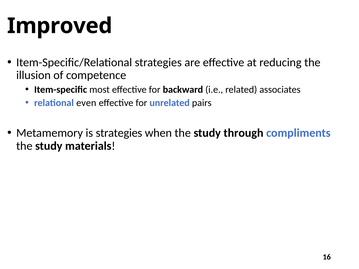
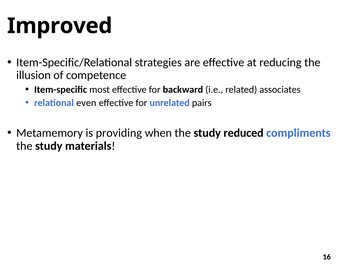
is strategies: strategies -> providing
through: through -> reduced
